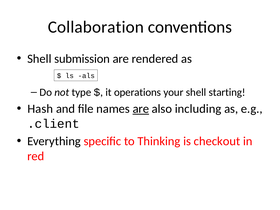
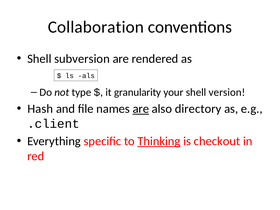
submission: submission -> subversion
operations: operations -> granularity
starting: starting -> version
including: including -> directory
Thinking underline: none -> present
